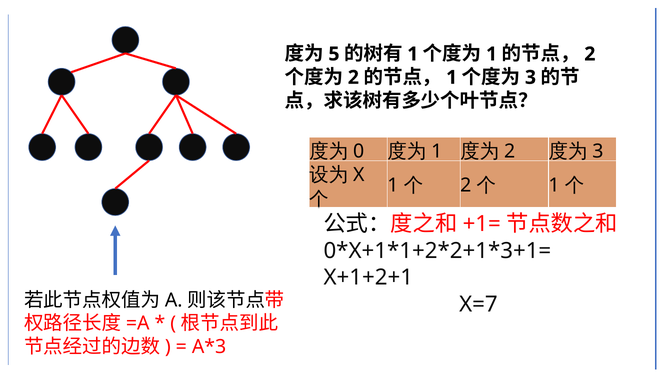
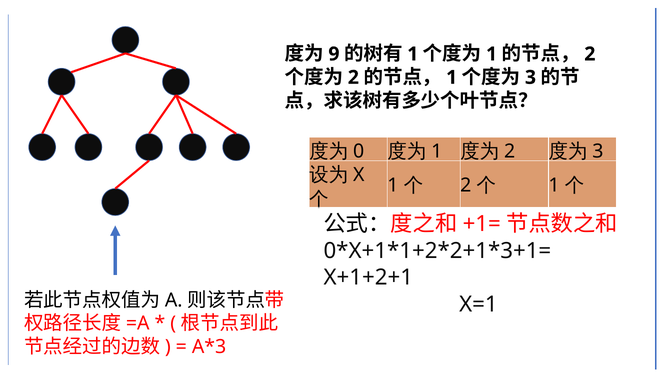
5: 5 -> 9
X=7: X=7 -> X=1
